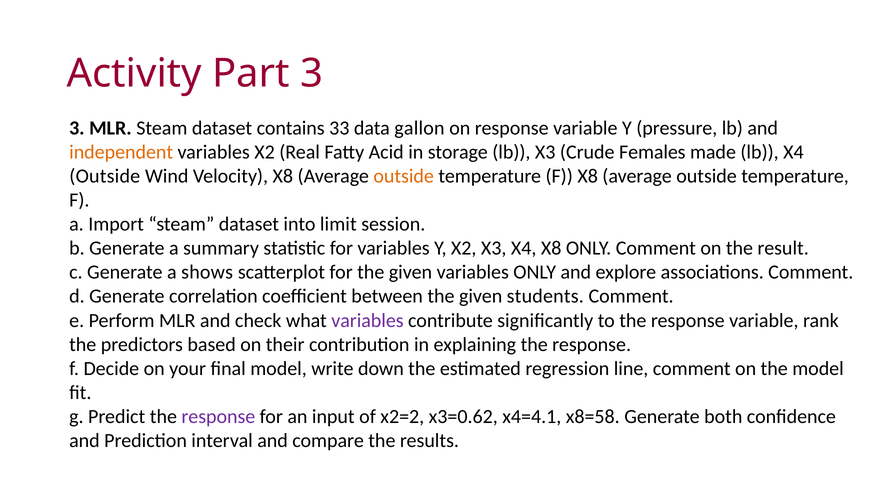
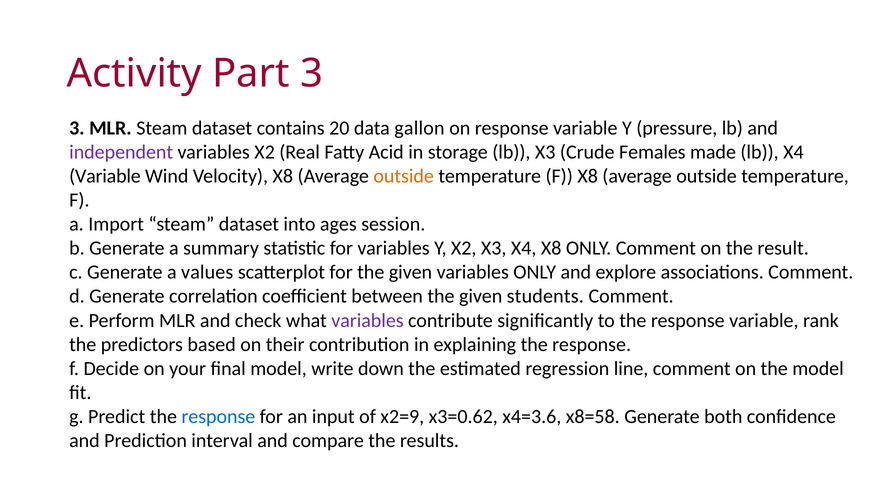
33: 33 -> 20
independent colour: orange -> purple
Outside at (105, 176): Outside -> Variable
limit: limit -> ages
shows: shows -> values
response at (218, 416) colour: purple -> blue
x2=2: x2=2 -> x2=9
x4=4.1: x4=4.1 -> x4=3.6
